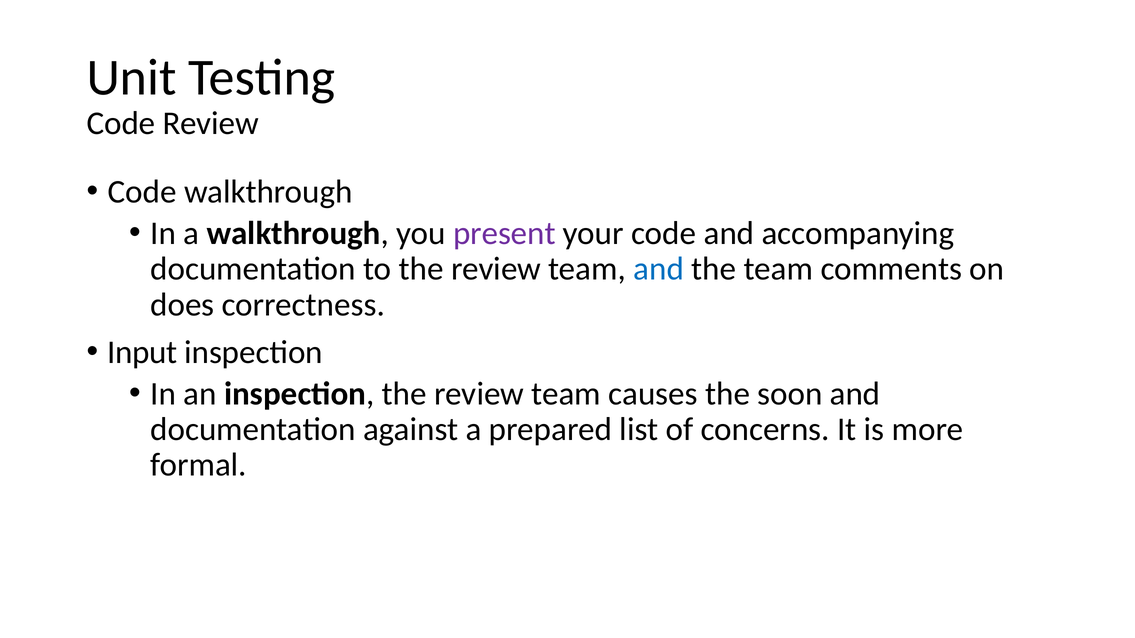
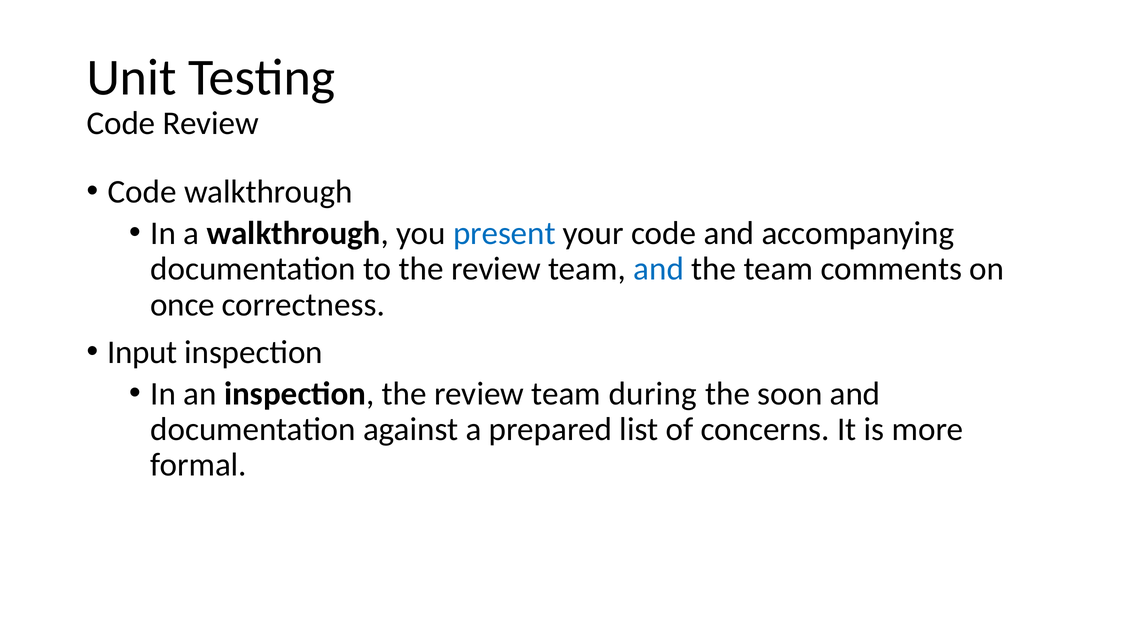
present colour: purple -> blue
does: does -> once
causes: causes -> during
